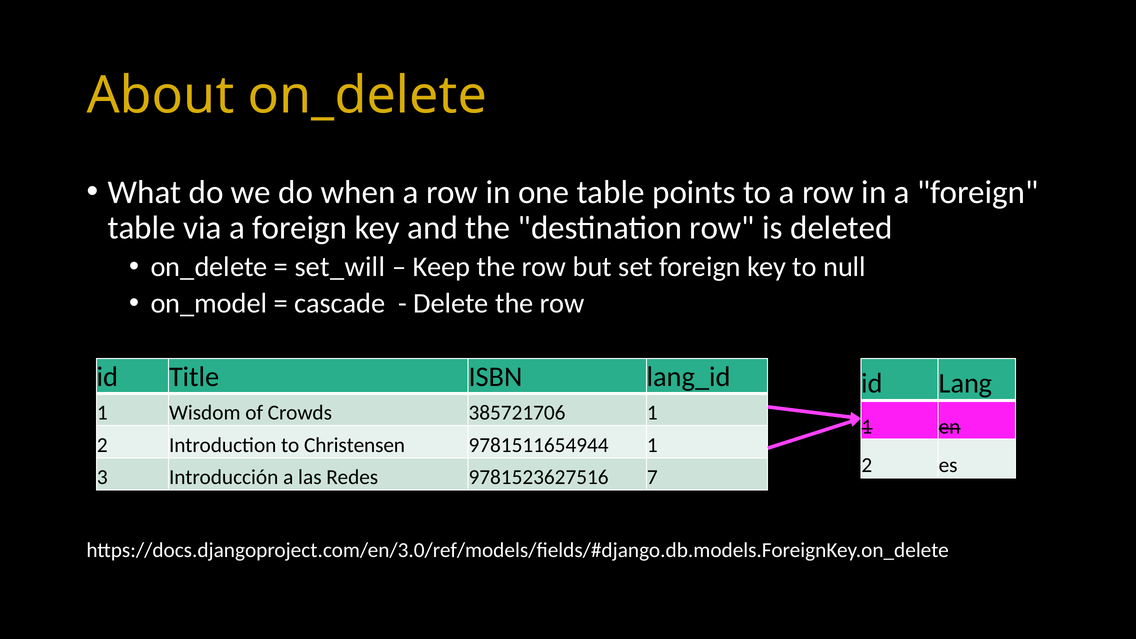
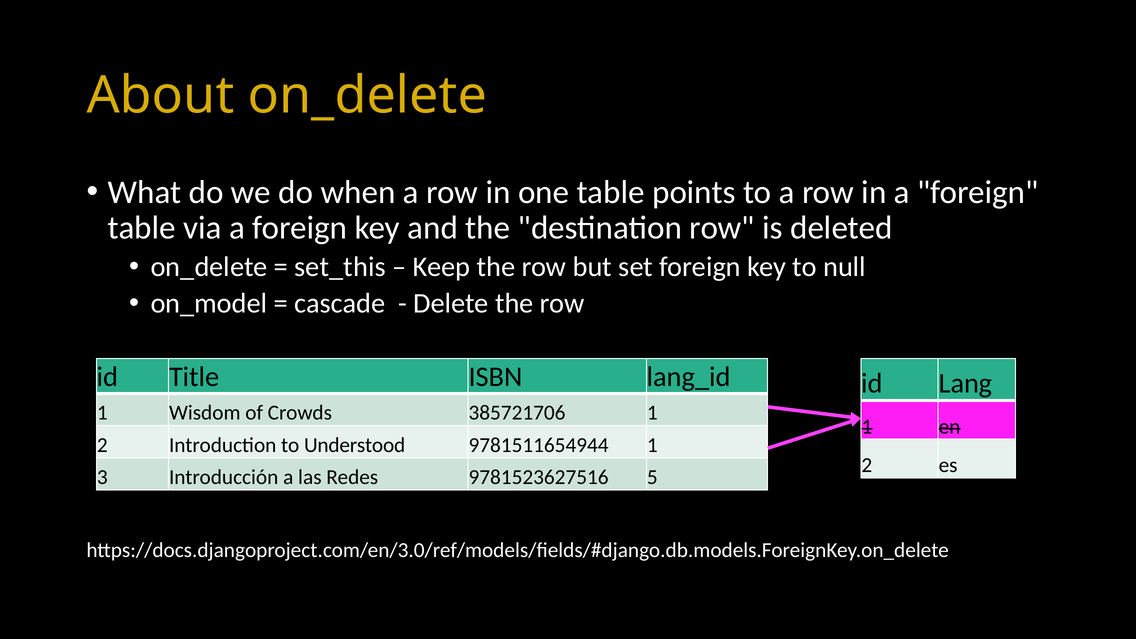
set_will: set_will -> set_this
Christensen: Christensen -> Understood
7: 7 -> 5
